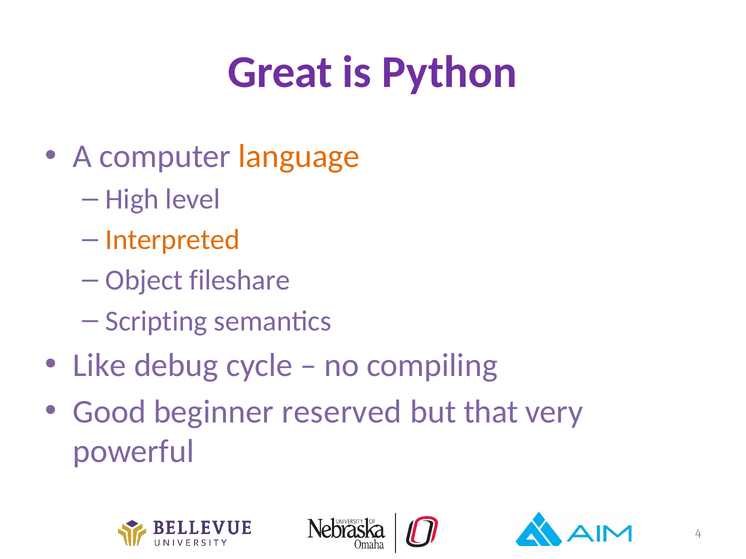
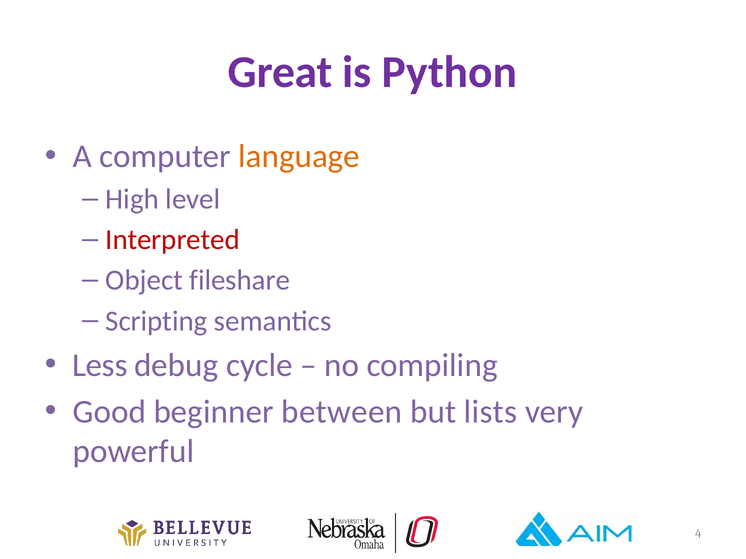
Interpreted colour: orange -> red
Like: Like -> Less
reserved: reserved -> between
that: that -> lists
